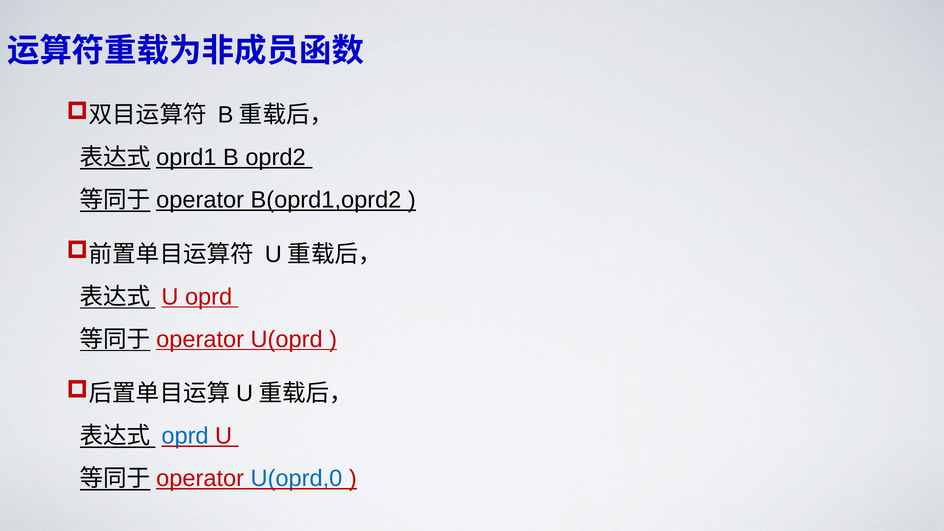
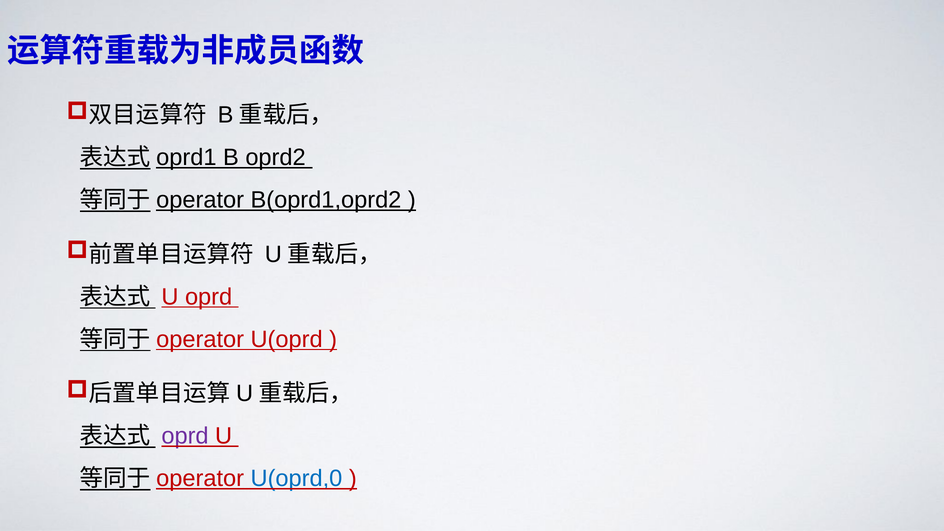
oprd at (185, 436) colour: blue -> purple
